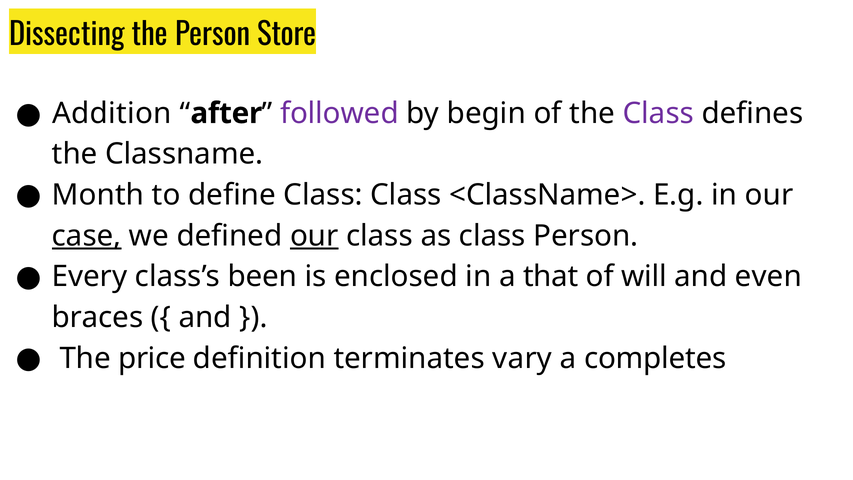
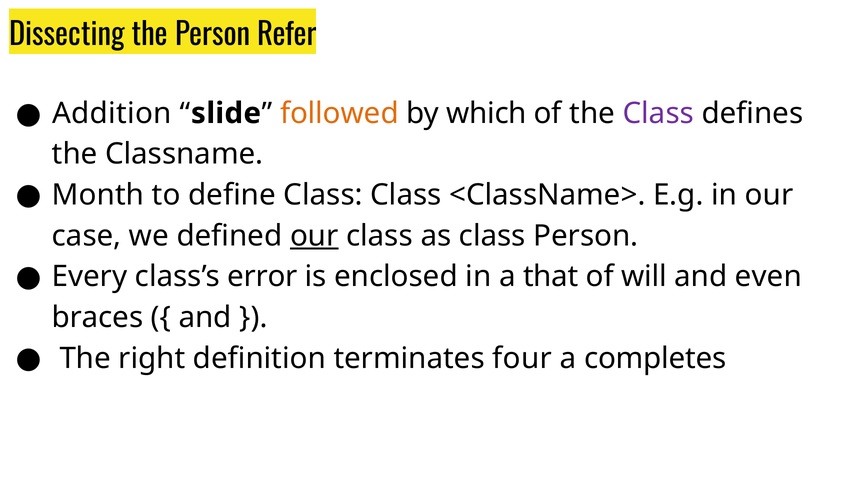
Store: Store -> Refer
after: after -> slide
followed colour: purple -> orange
begin: begin -> which
case underline: present -> none
been: been -> error
price: price -> right
vary: vary -> four
